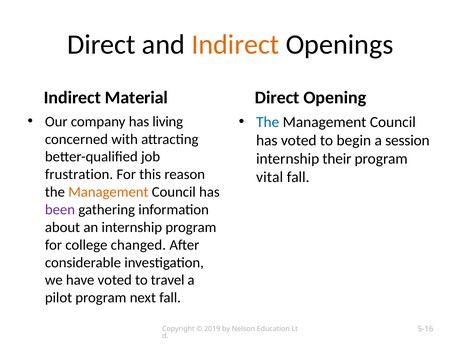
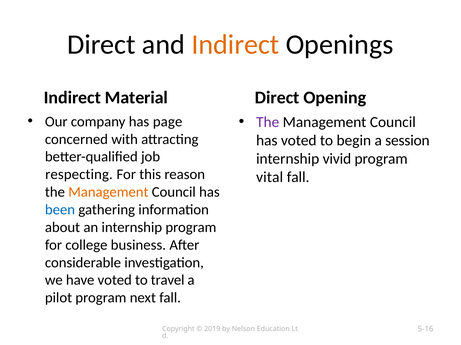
living: living -> page
The at (268, 122) colour: blue -> purple
their: their -> vivid
frustration: frustration -> respecting
been colour: purple -> blue
changed: changed -> business
